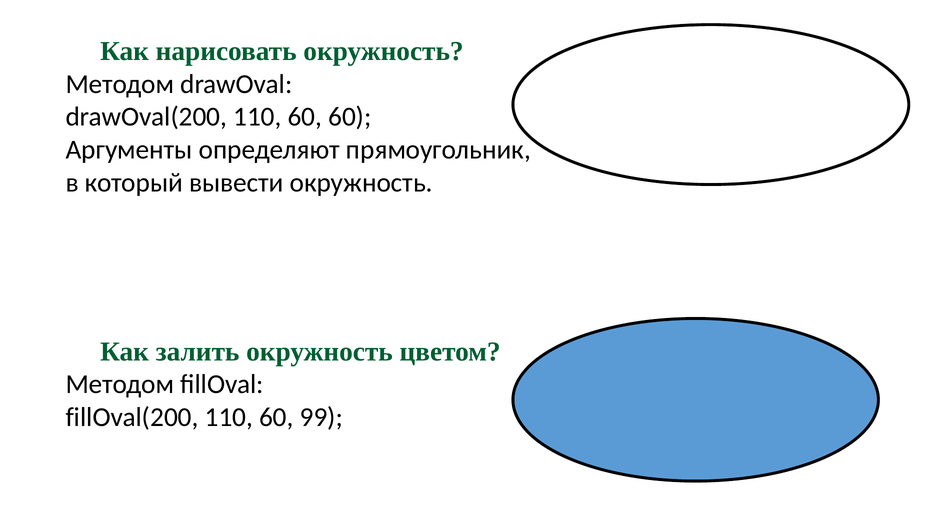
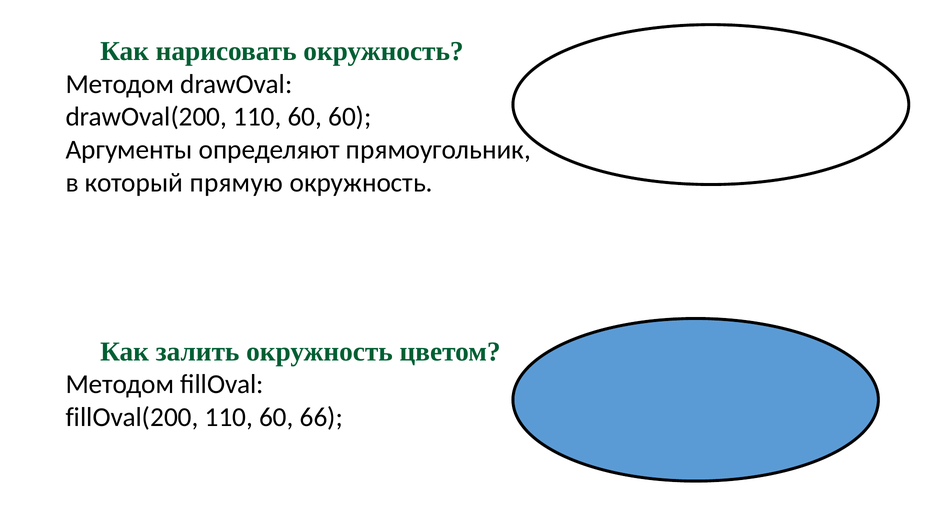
вывести: вывести -> прямую
99: 99 -> 66
